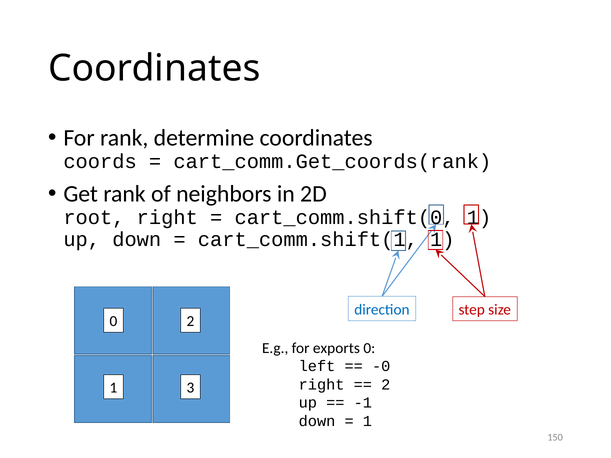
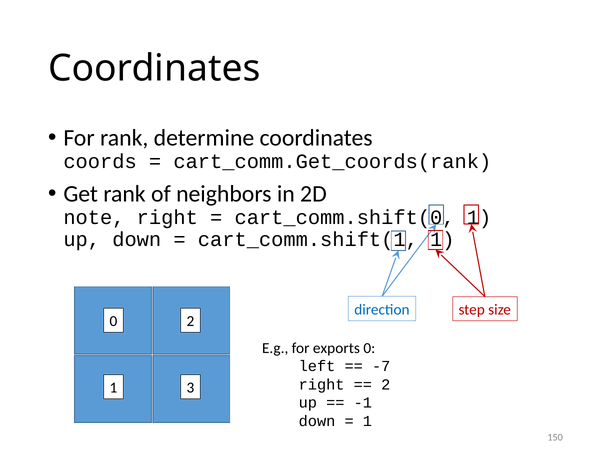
root: root -> note
-0: -0 -> -7
